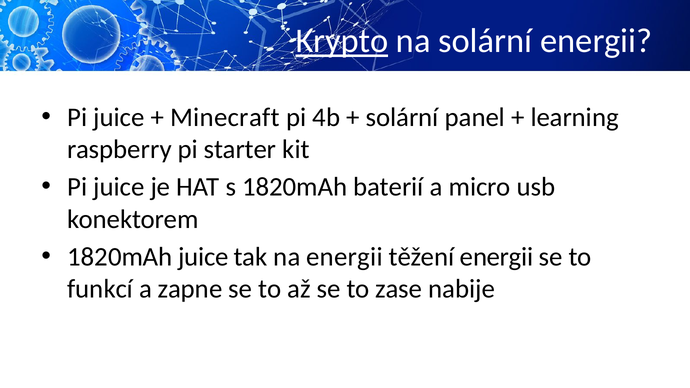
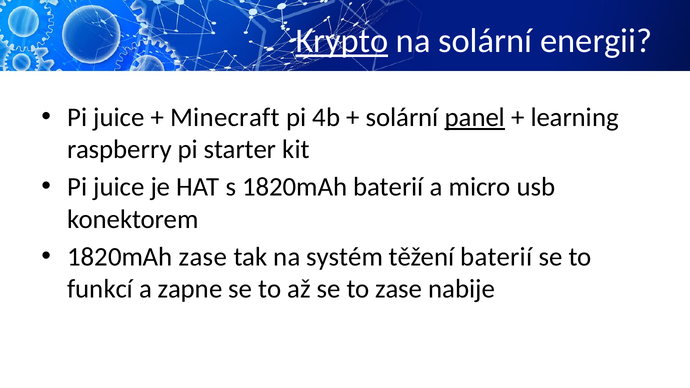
panel underline: none -> present
1820mAh juice: juice -> zase
na energii: energii -> systém
těžení energii: energii -> baterií
